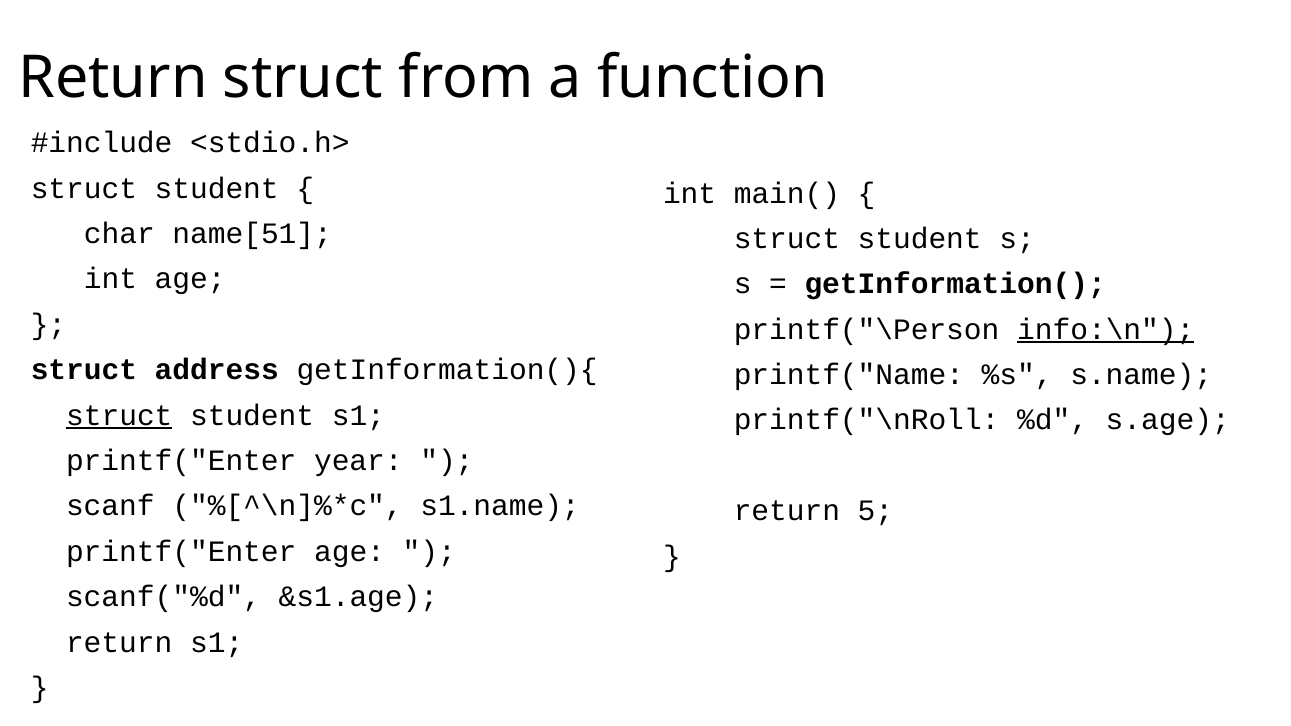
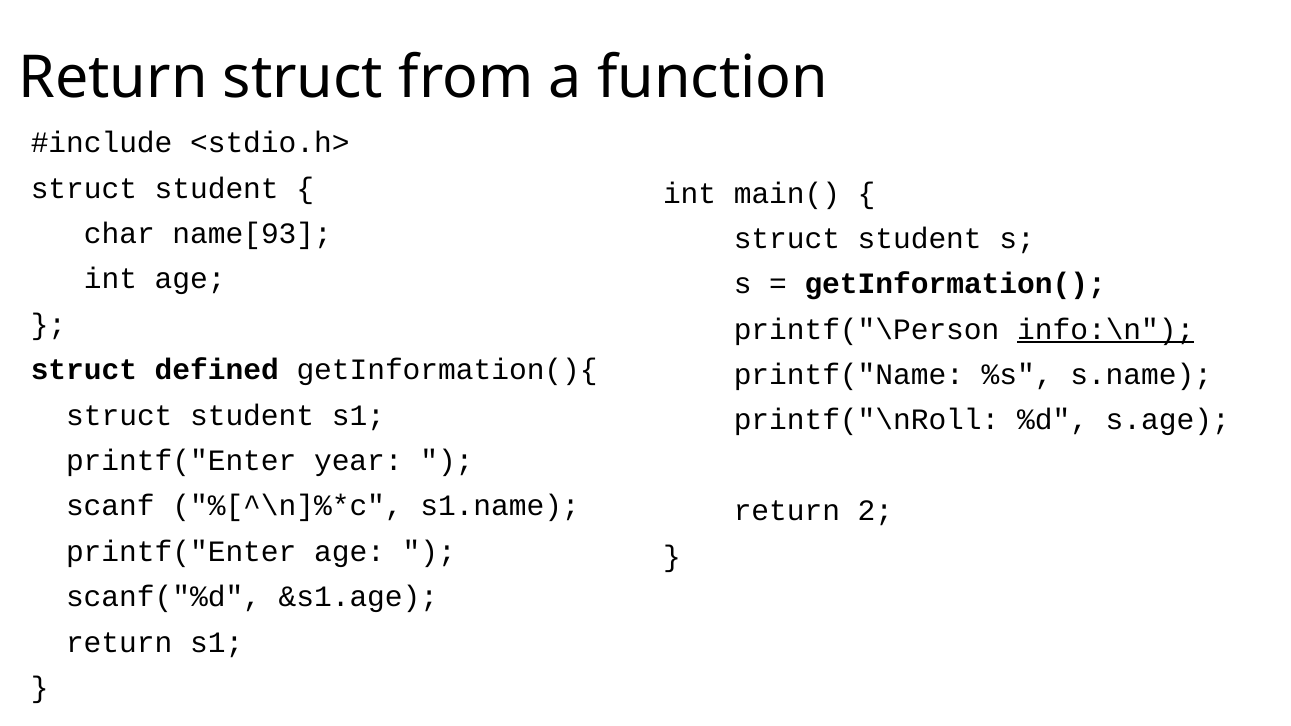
name[51: name[51 -> name[93
address: address -> defined
struct at (119, 415) underline: present -> none
5: 5 -> 2
